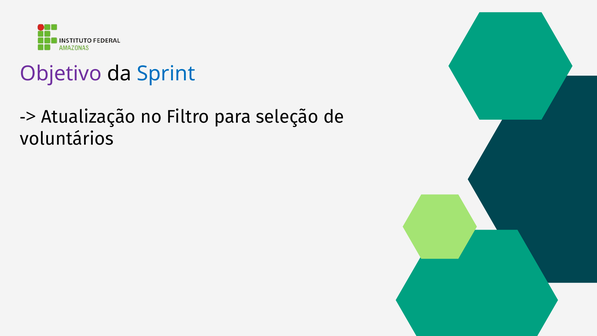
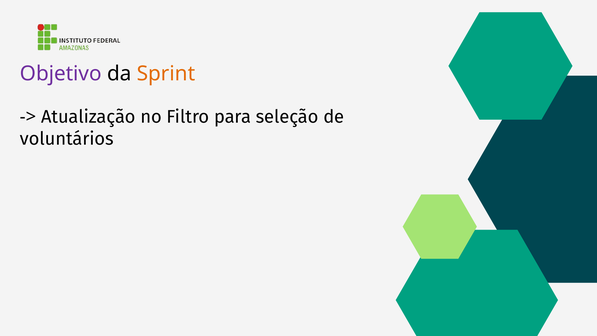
Sprint colour: blue -> orange
